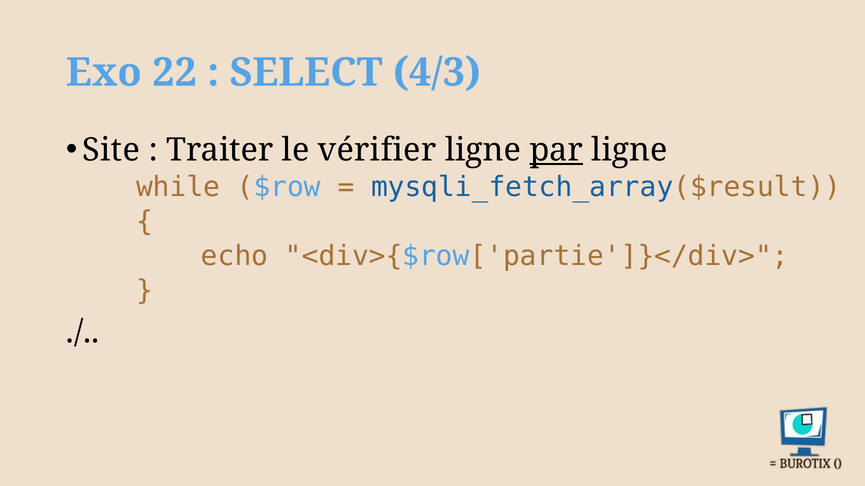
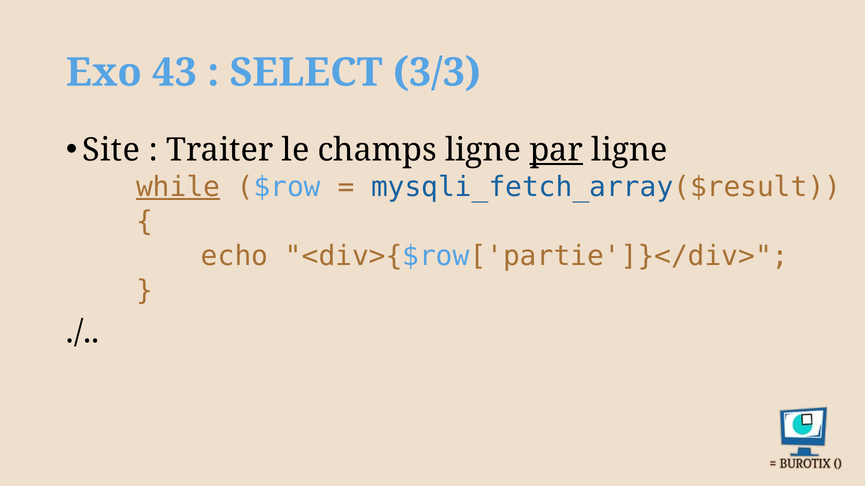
22: 22 -> 43
4/3: 4/3 -> 3/3
vérifier: vérifier -> champs
while underline: none -> present
